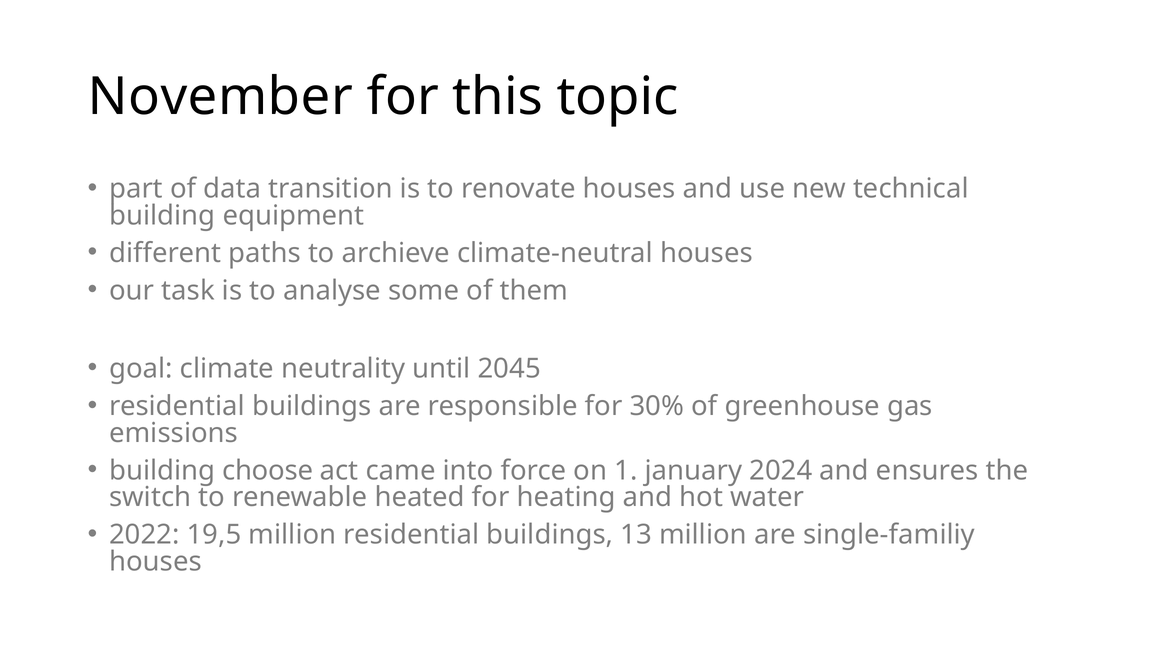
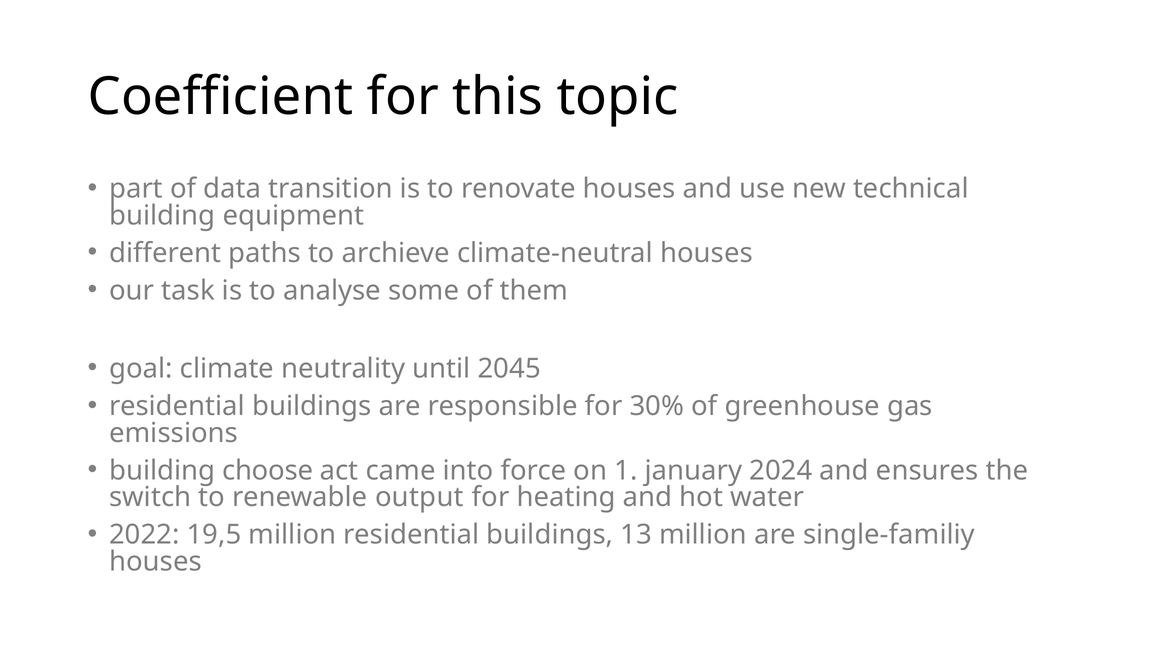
November: November -> Coefficient
heated: heated -> output
